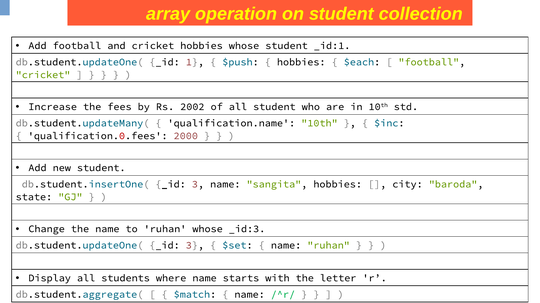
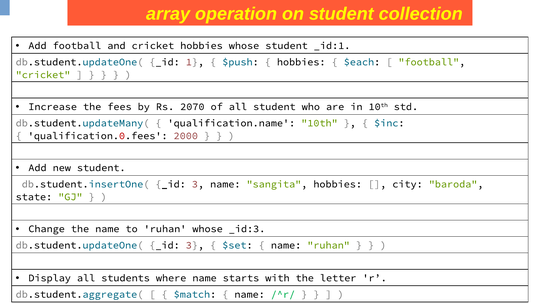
2002: 2002 -> 2070
